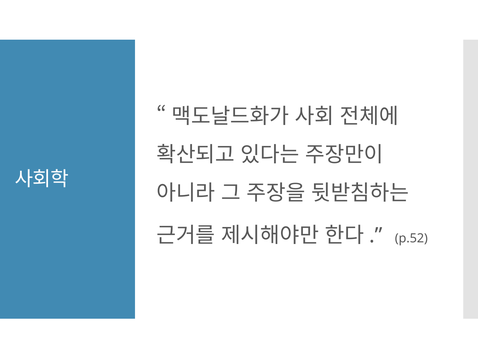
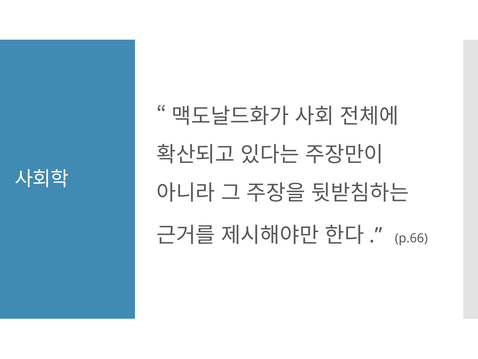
p.52: p.52 -> p.66
